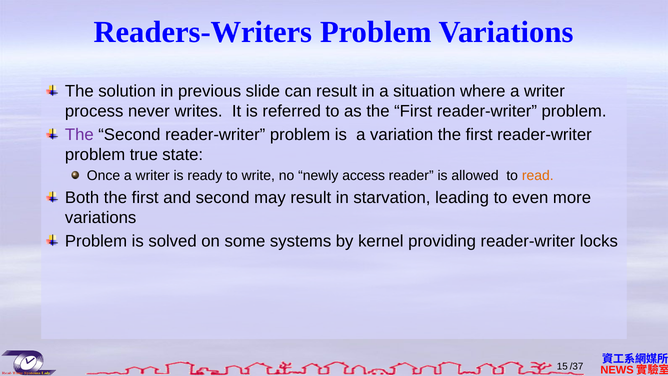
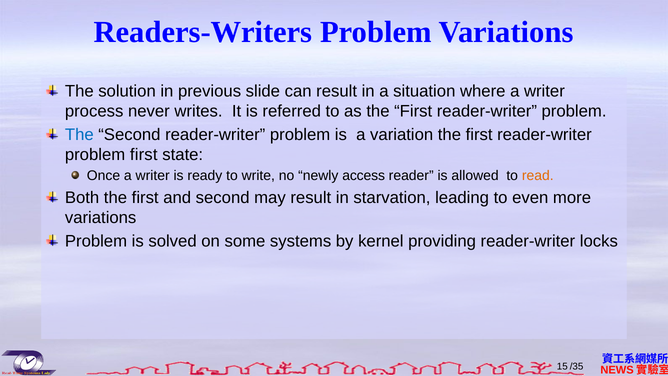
The at (79, 135) colour: purple -> blue
problem true: true -> first
/37: /37 -> /35
